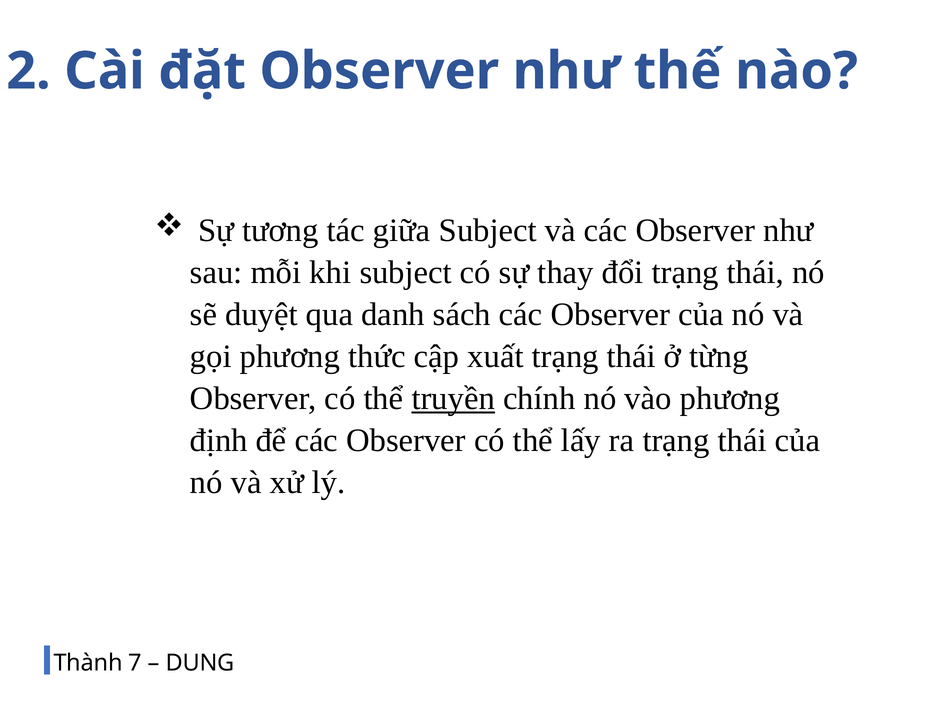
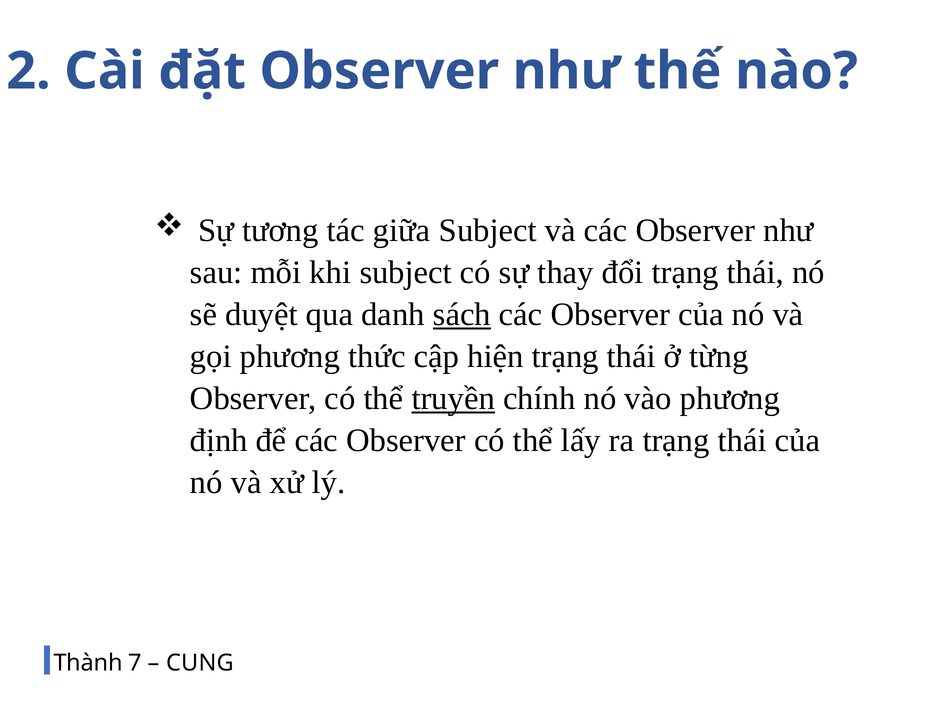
sách underline: none -> present
xuất: xuất -> hiện
DUNG: DUNG -> CUNG
